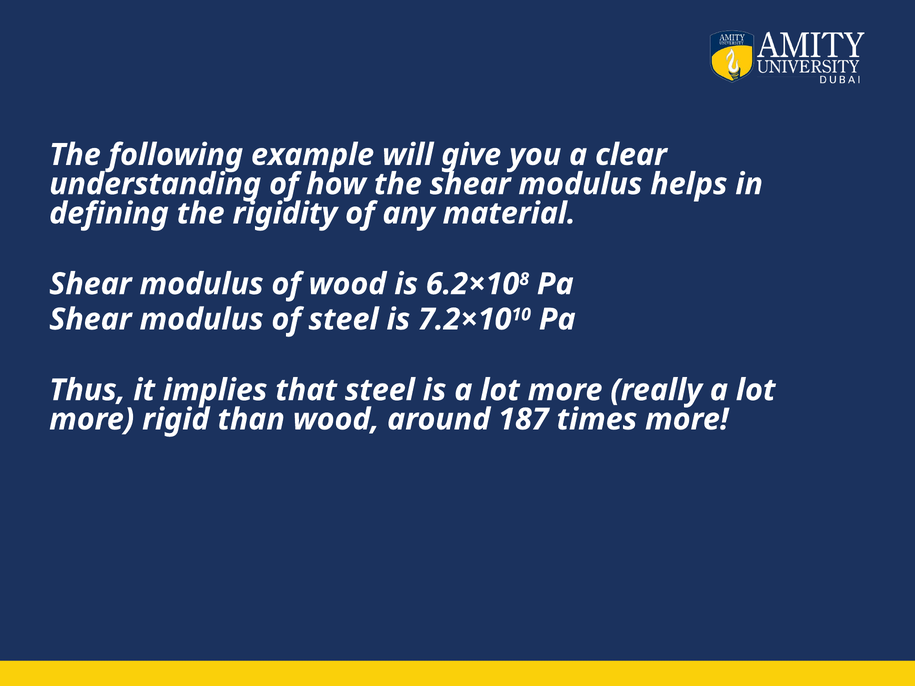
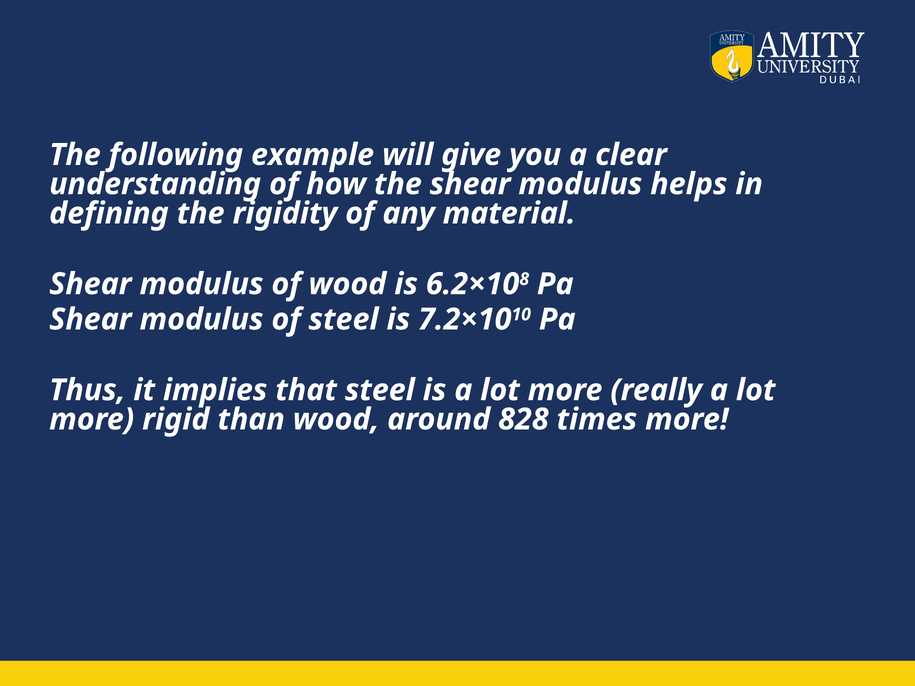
187: 187 -> 828
